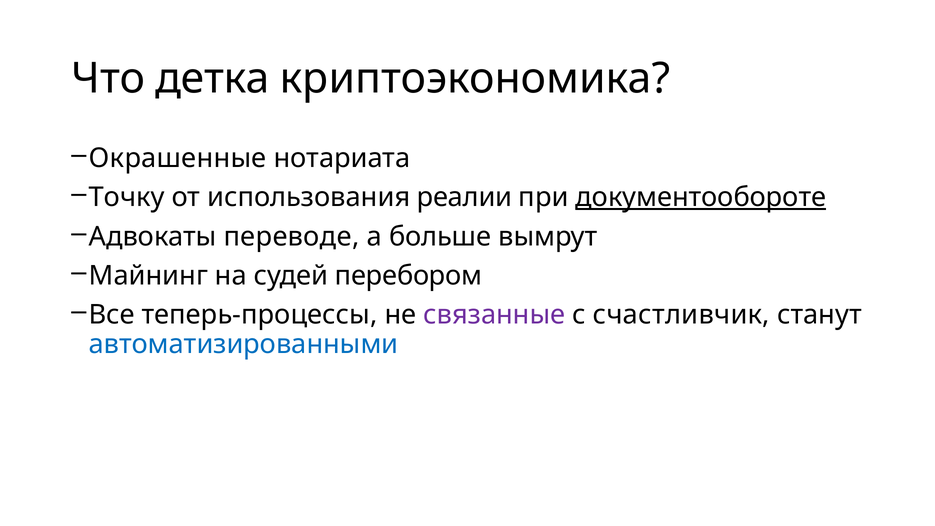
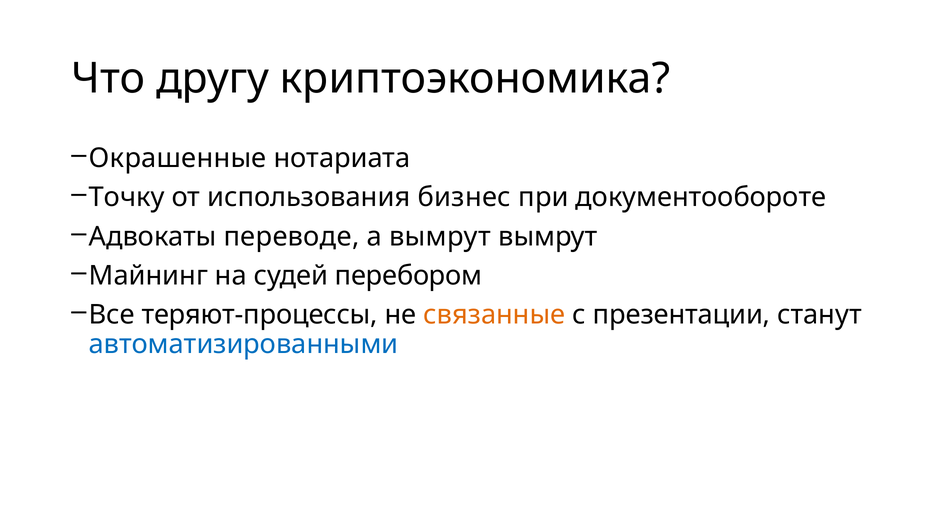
детка: детка -> другу
реалии: реалии -> бизнес
документообороте underline: present -> none
а больше: больше -> вымрут
теперь-процессы: теперь-процессы -> теряют-процессы
связанные colour: purple -> orange
счастливчик: счастливчик -> презентации
